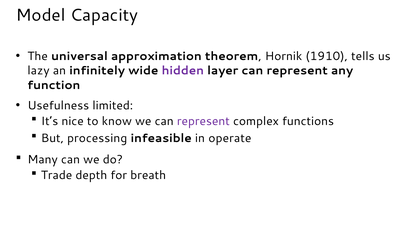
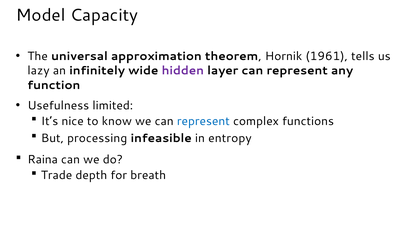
1910: 1910 -> 1961
represent at (203, 121) colour: purple -> blue
operate: operate -> entropy
Many: Many -> Raina
